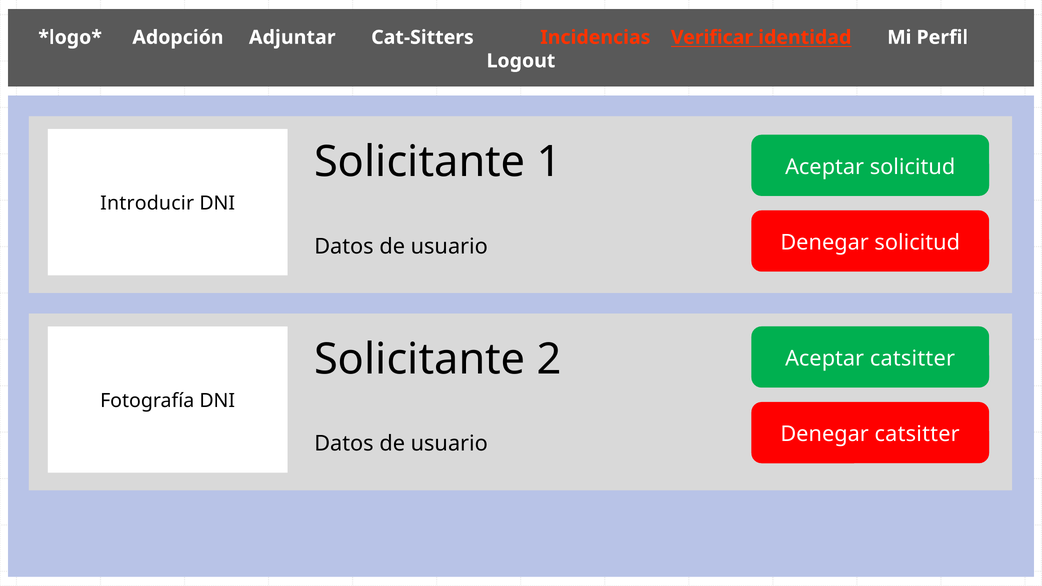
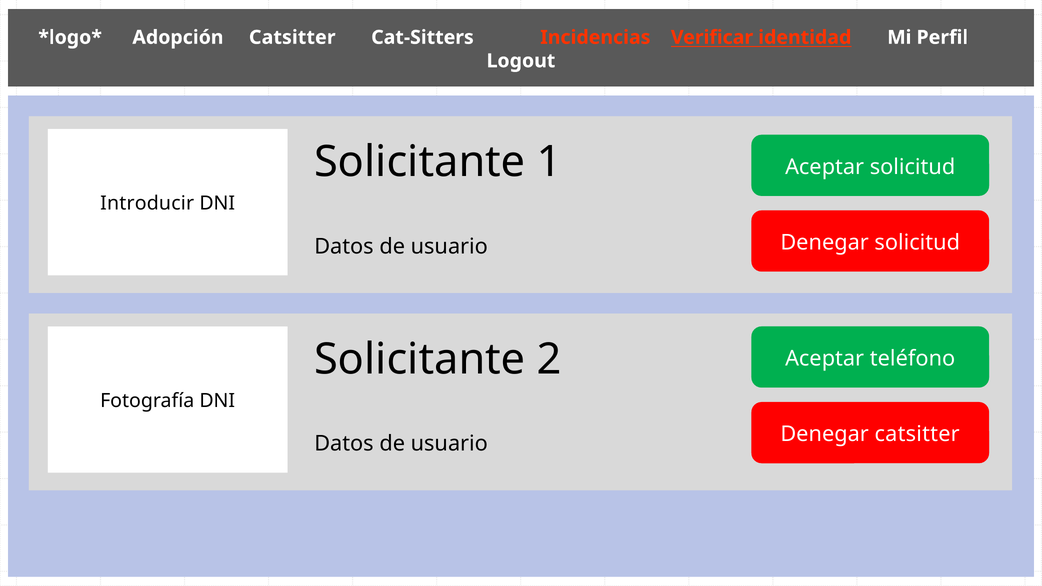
Adopción Adjuntar: Adjuntar -> Catsitter
Aceptar catsitter: catsitter -> teléfono
